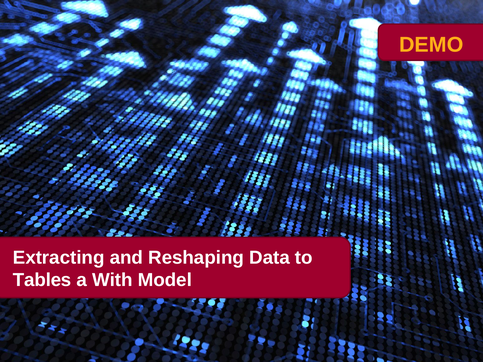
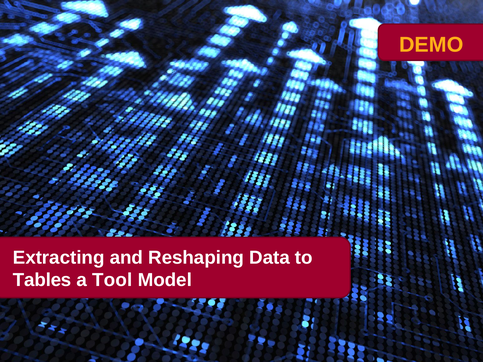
With: With -> Tool
